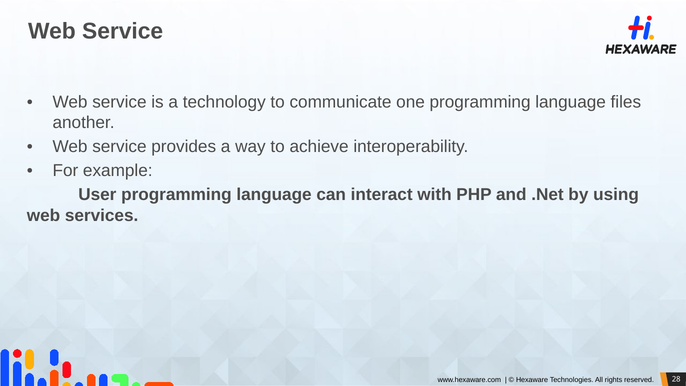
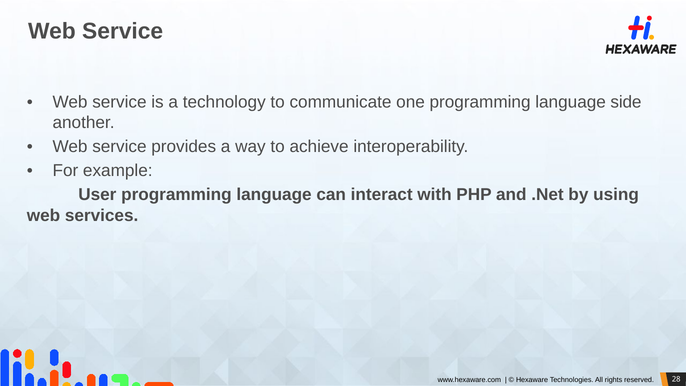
files: files -> side
